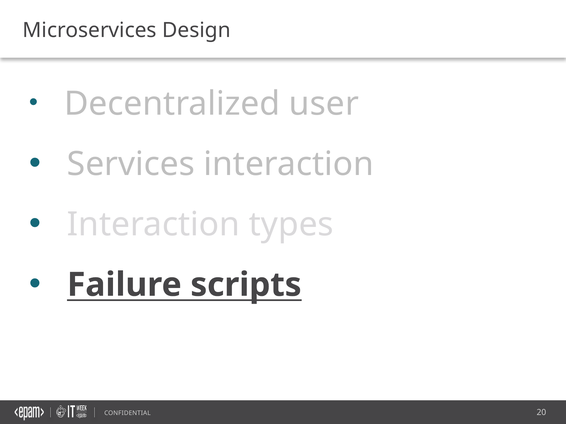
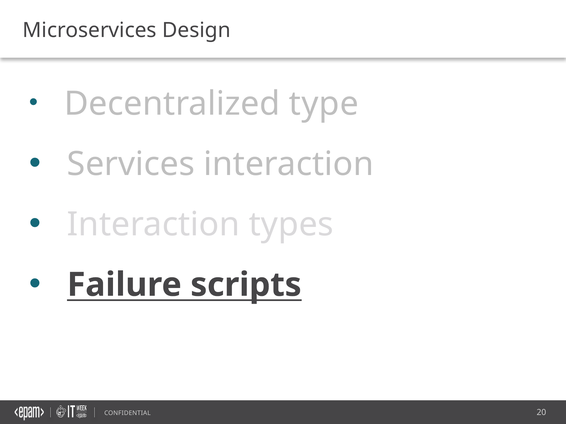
user: user -> type
